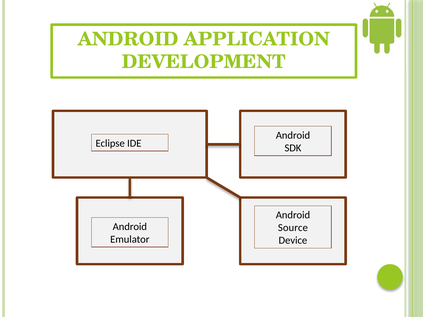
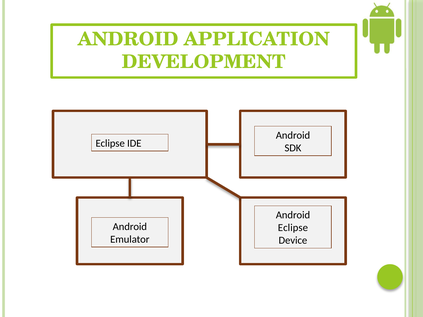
Source at (293, 228): Source -> Eclipse
